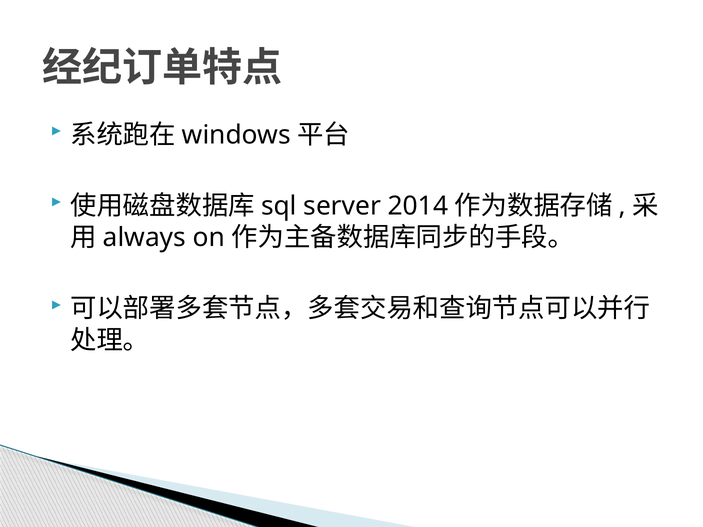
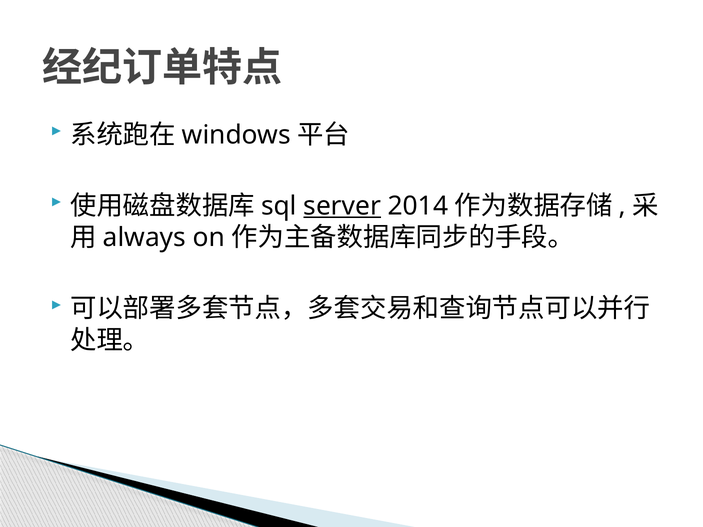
server underline: none -> present
